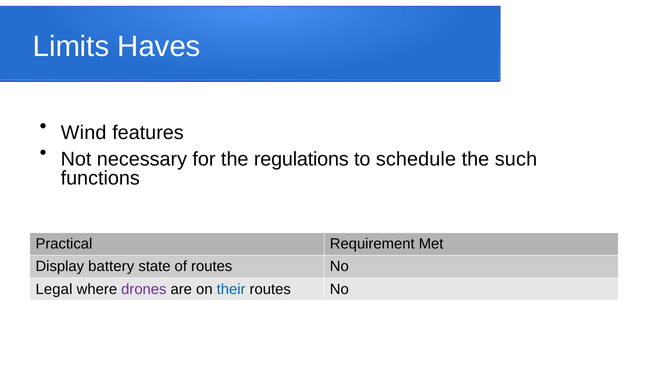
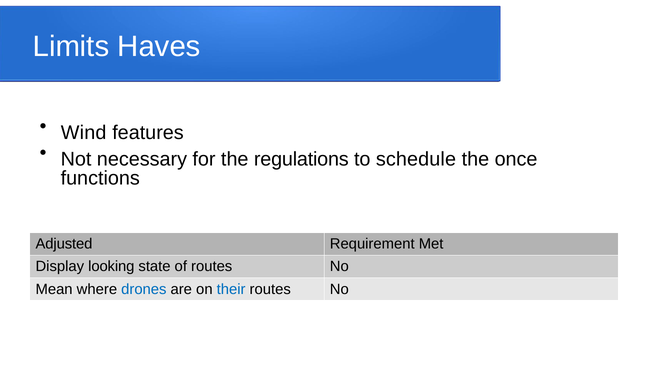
such: such -> once
Practical: Practical -> Adjusted
battery: battery -> looking
Legal: Legal -> Mean
drones colour: purple -> blue
